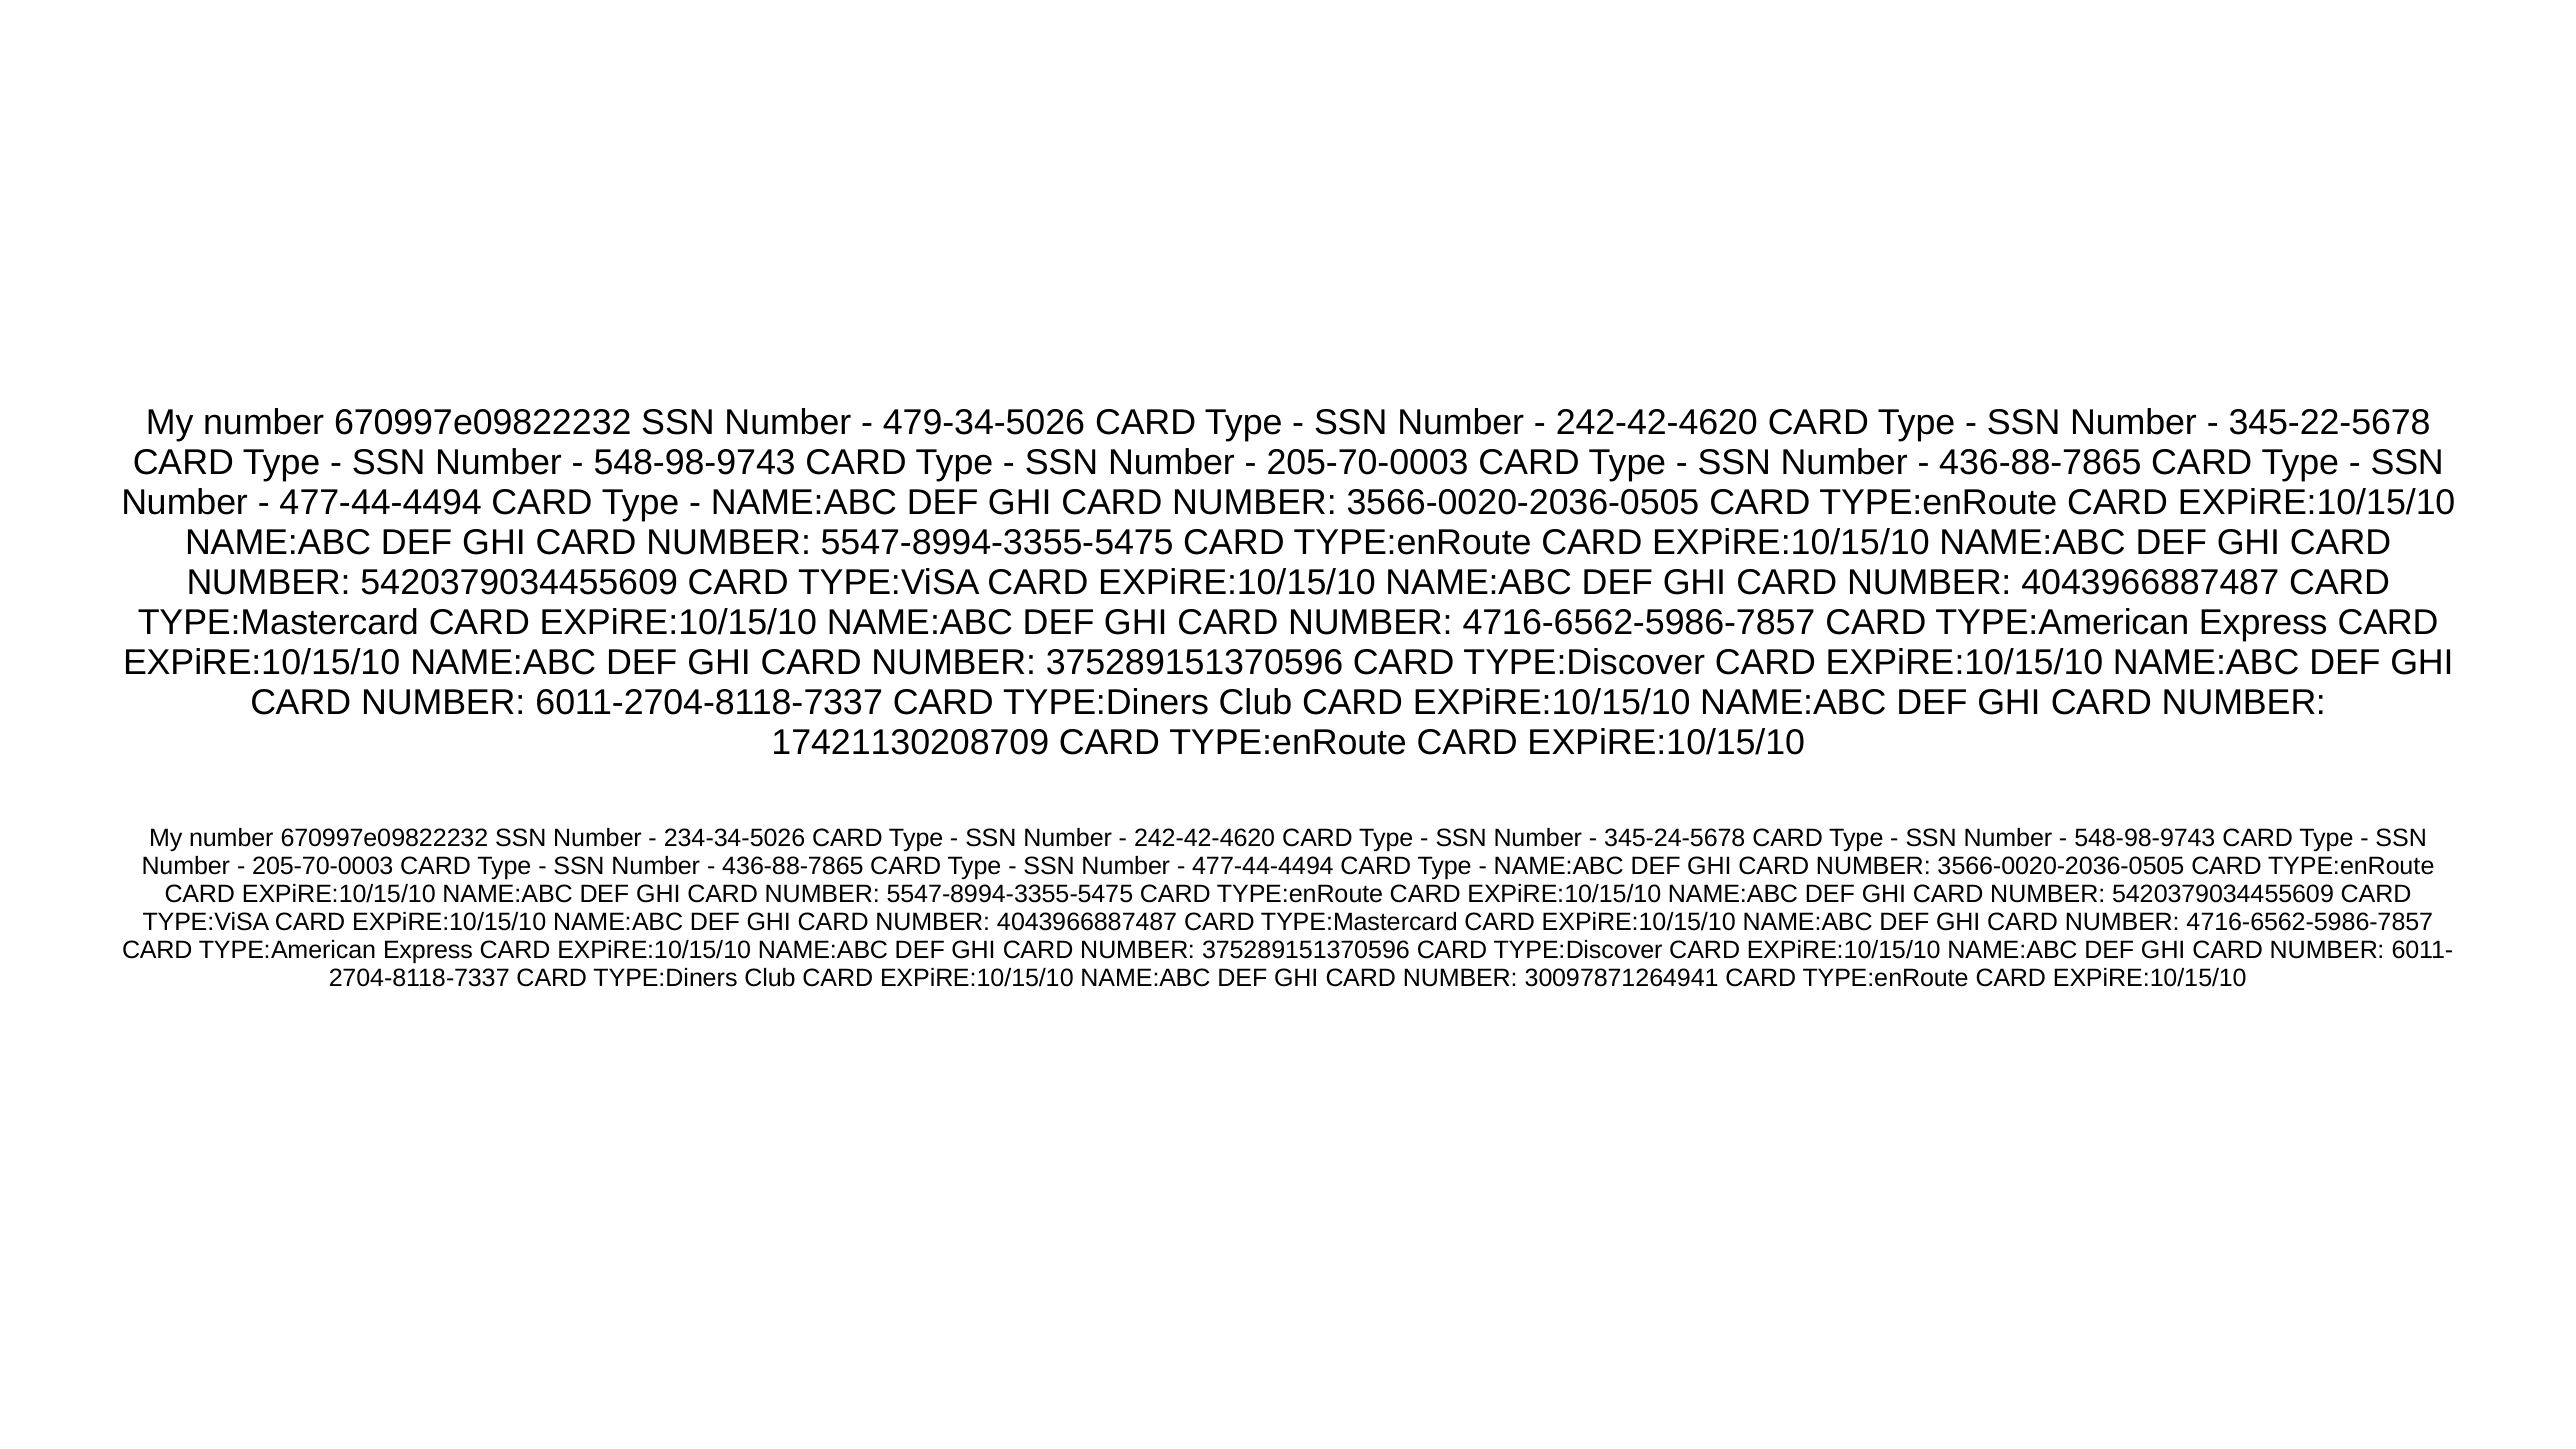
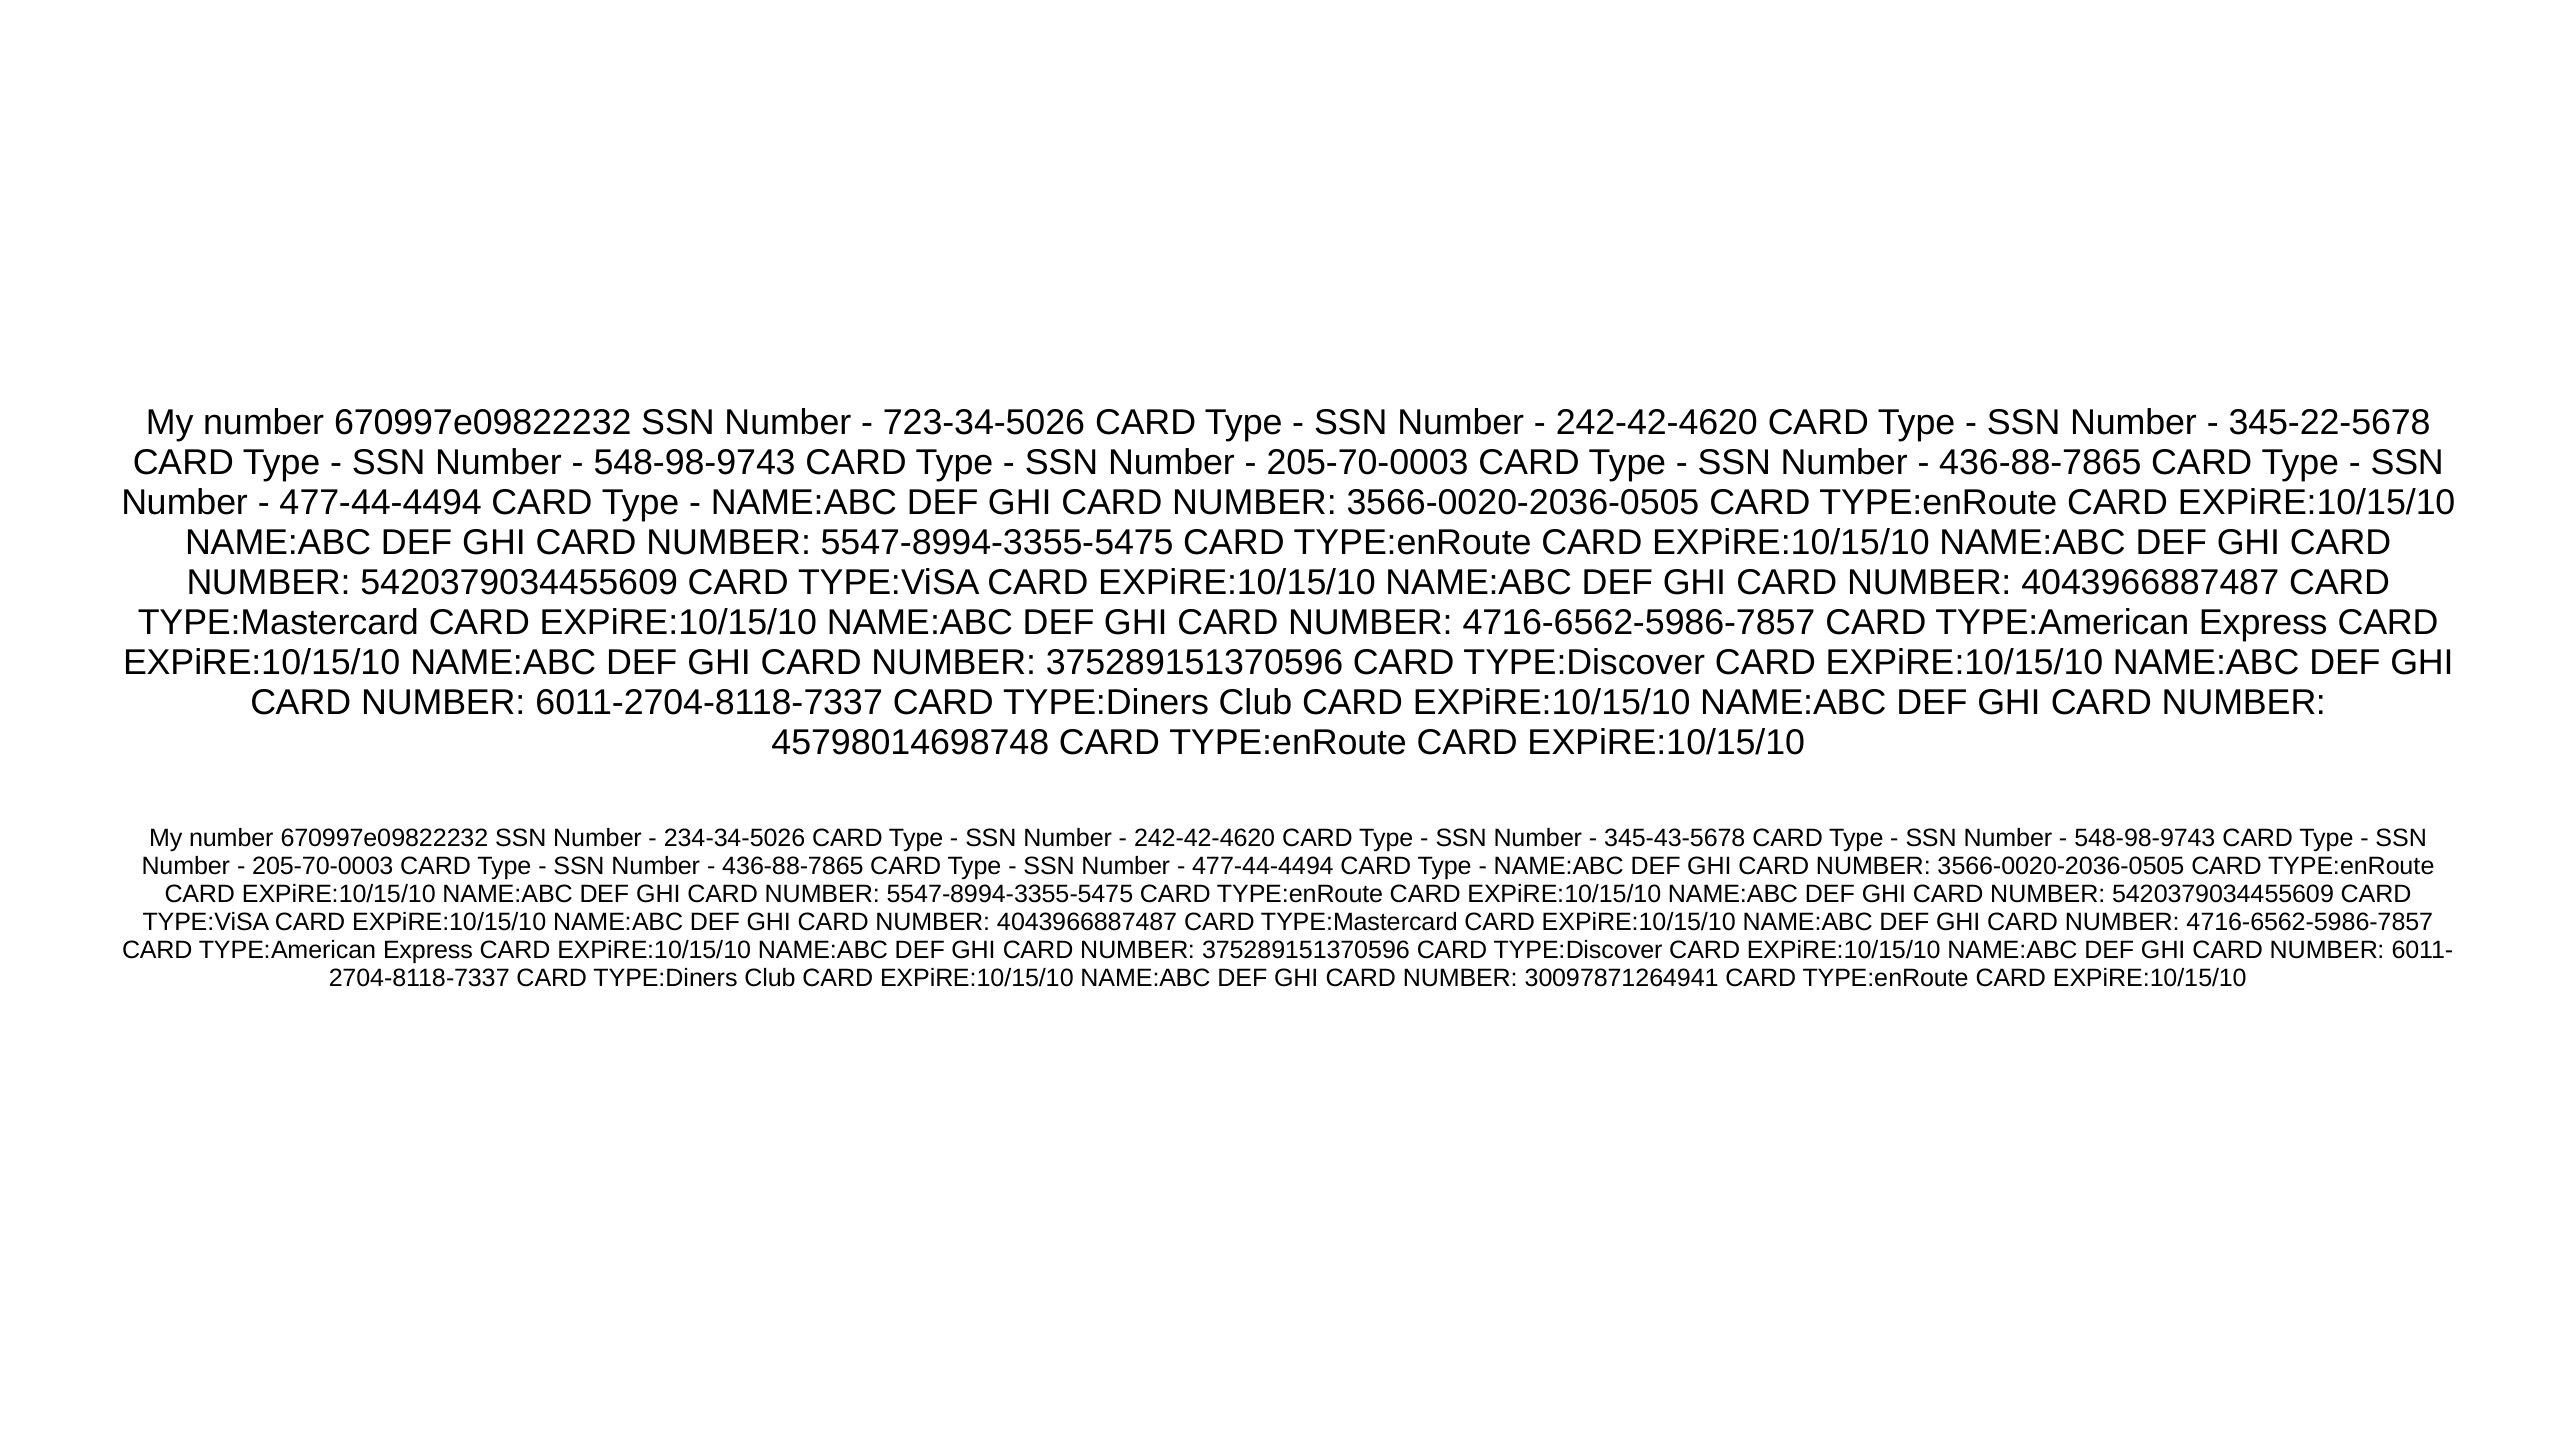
479-34-5026: 479-34-5026 -> 723-34-5026
17421130208709: 17421130208709 -> 45798014698748
345-24-5678: 345-24-5678 -> 345-43-5678
